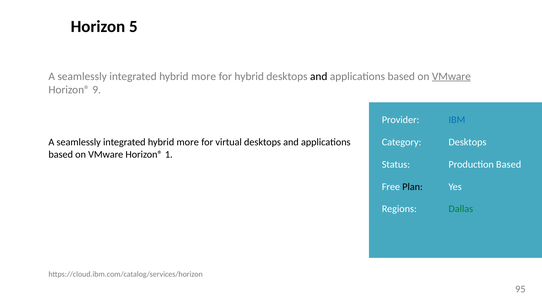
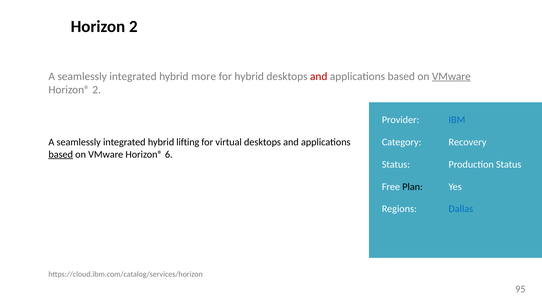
Horizon 5: 5 -> 2
and at (319, 76) colour: black -> red
Horizon® 9: 9 -> 2
more at (188, 142): more -> lifting
Category Desktops: Desktops -> Recovery
based at (61, 154) underline: none -> present
1: 1 -> 6
Production Based: Based -> Status
Dallas colour: green -> blue
